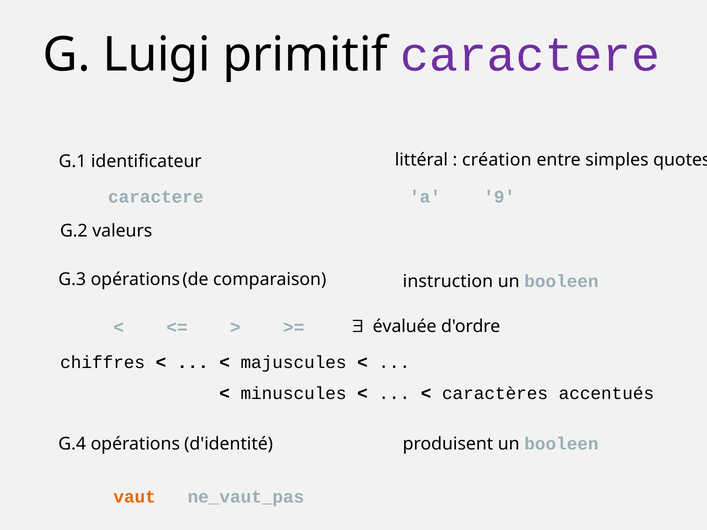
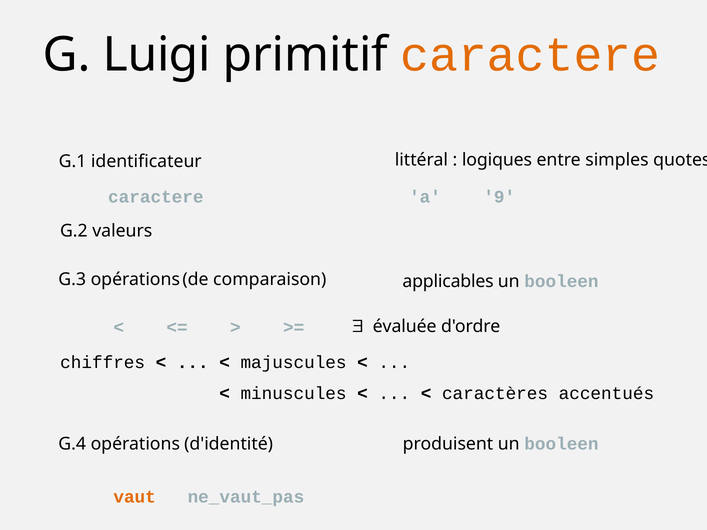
caractere at (530, 55) colour: purple -> orange
création: création -> logiques
instruction: instruction -> applicables
